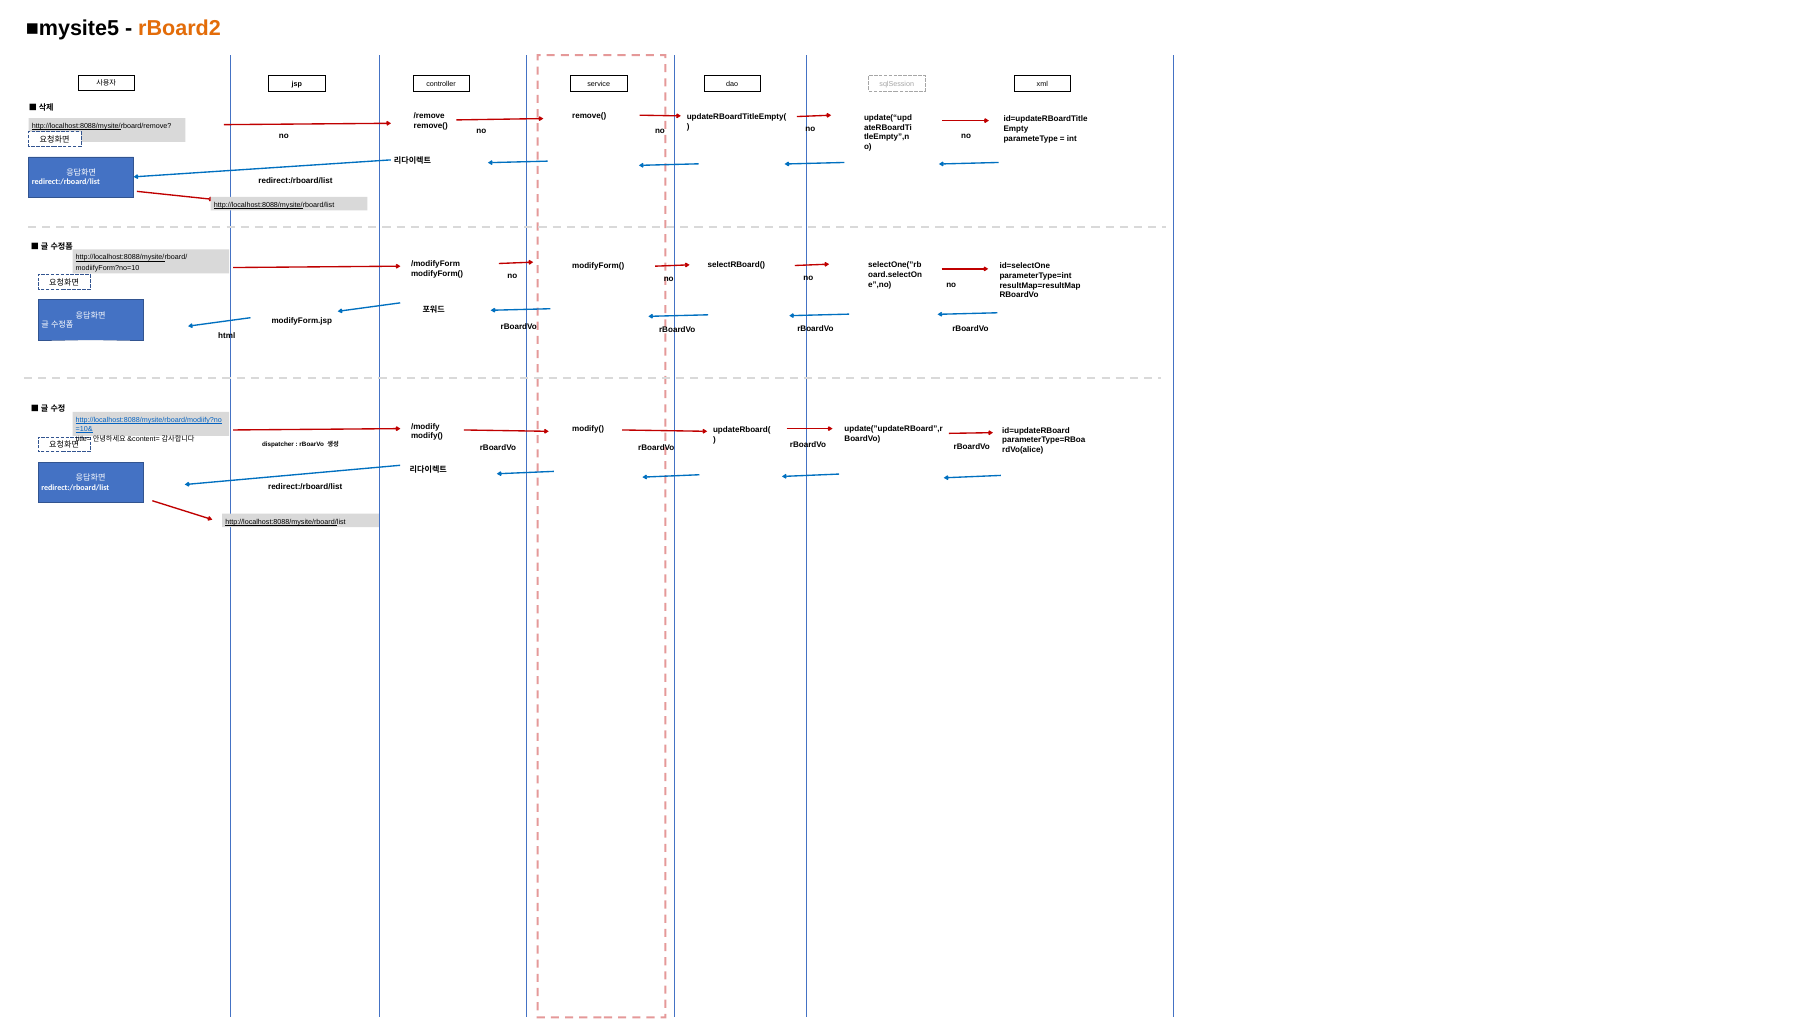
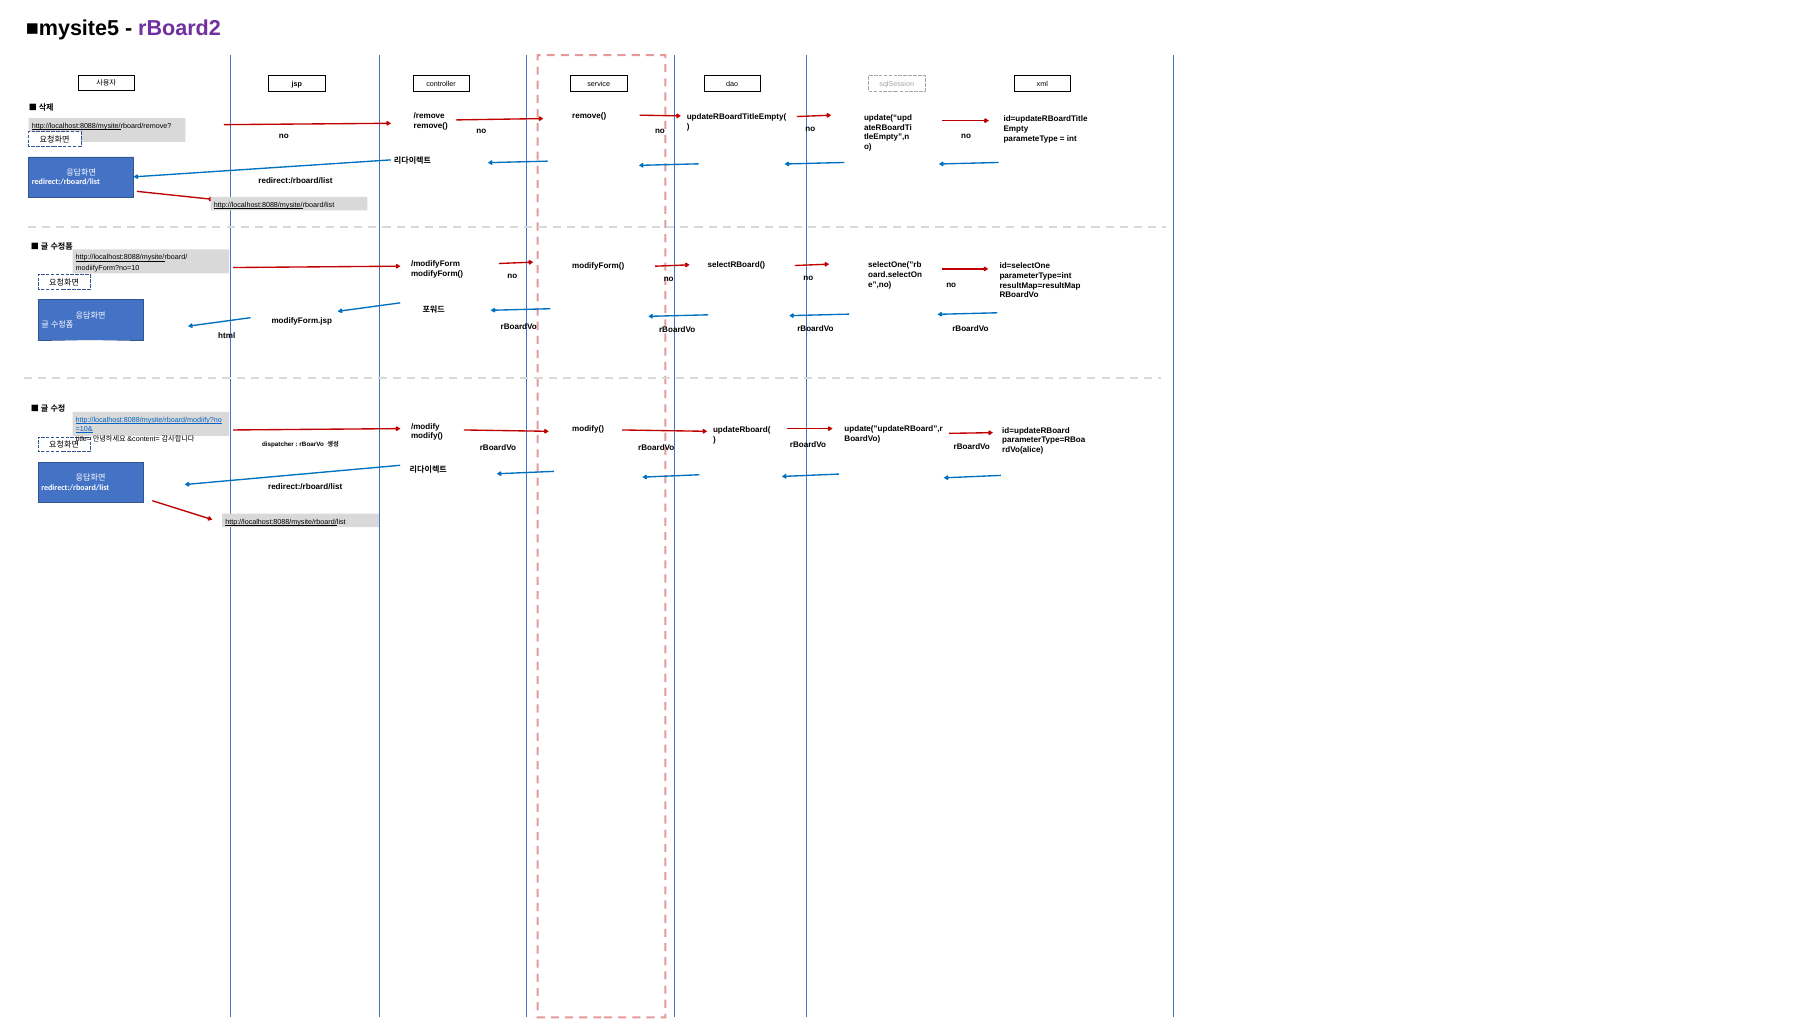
rBoard2 colour: orange -> purple
